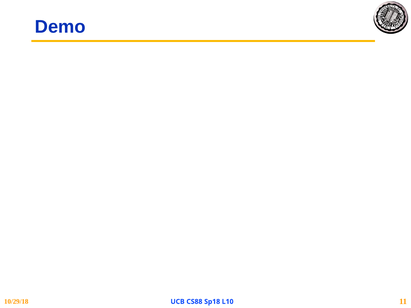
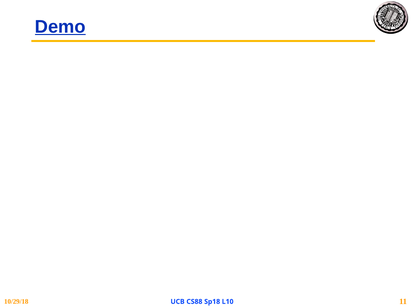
Demo underline: none -> present
